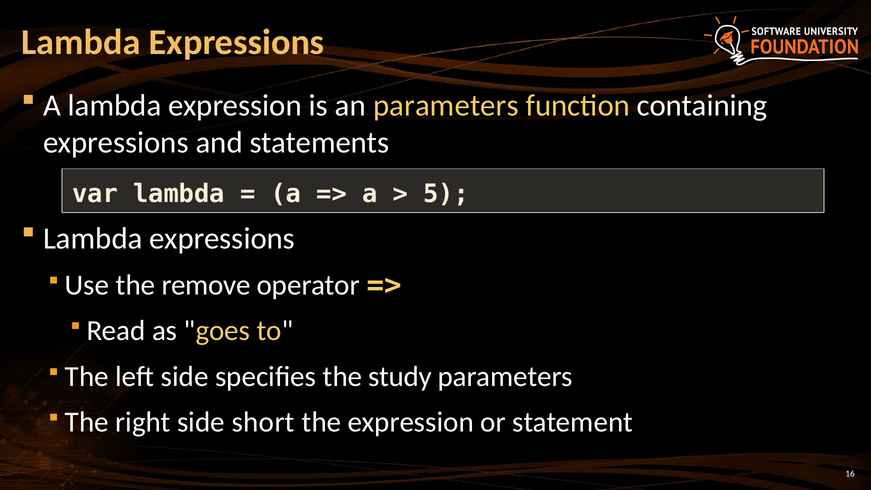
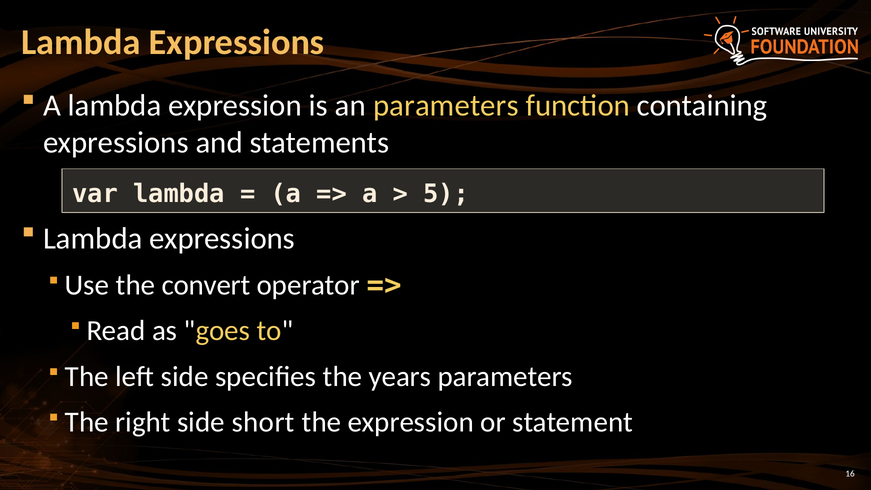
remove: remove -> convert
study: study -> years
